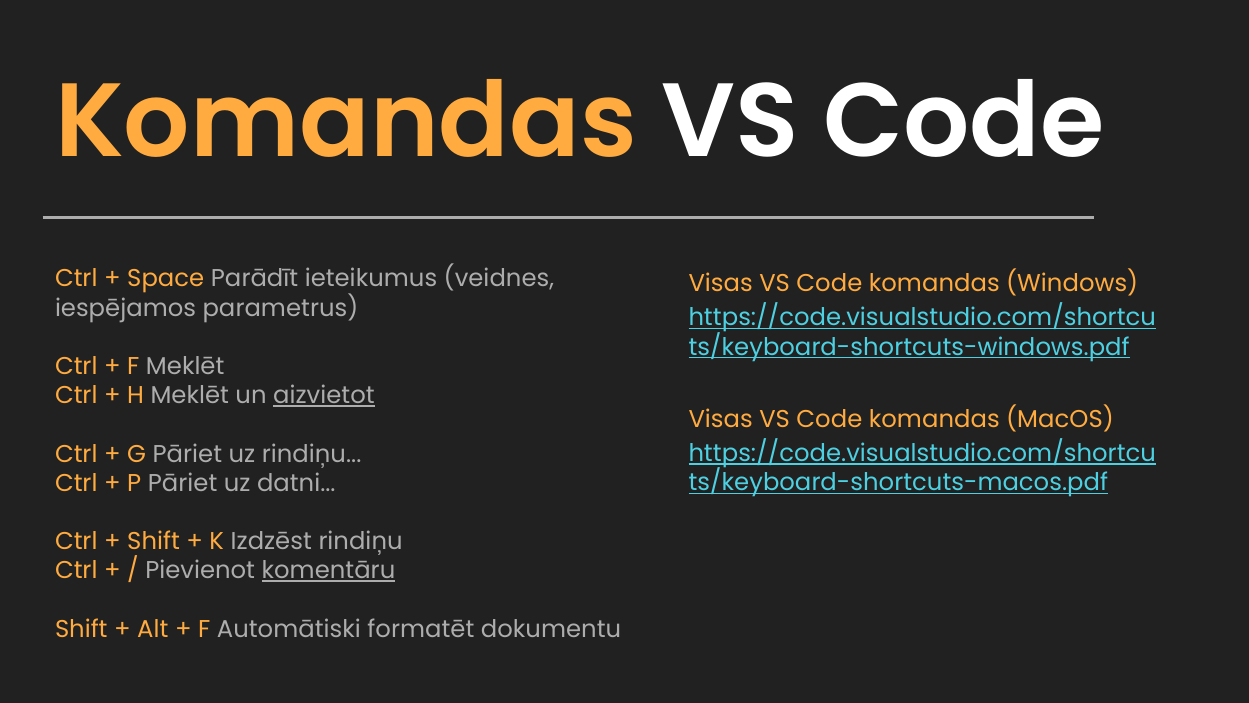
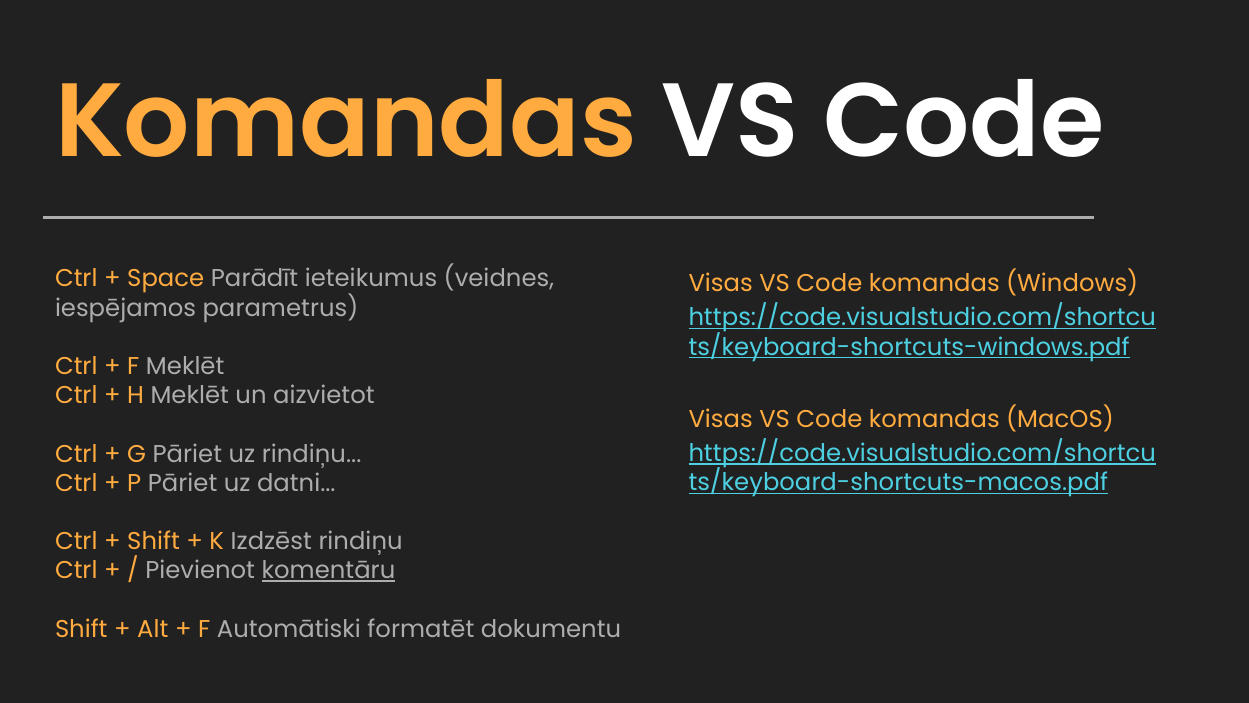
aizvietot underline: present -> none
